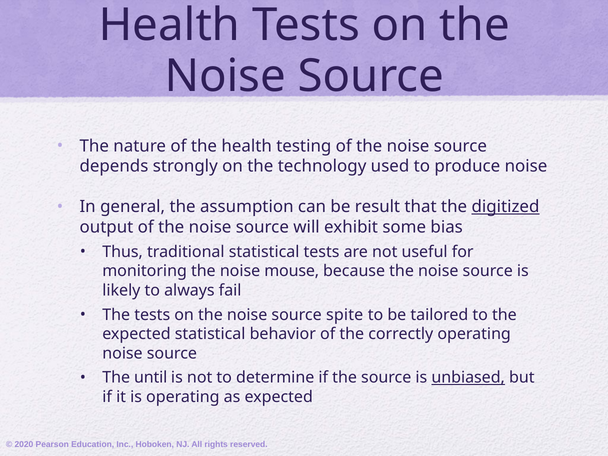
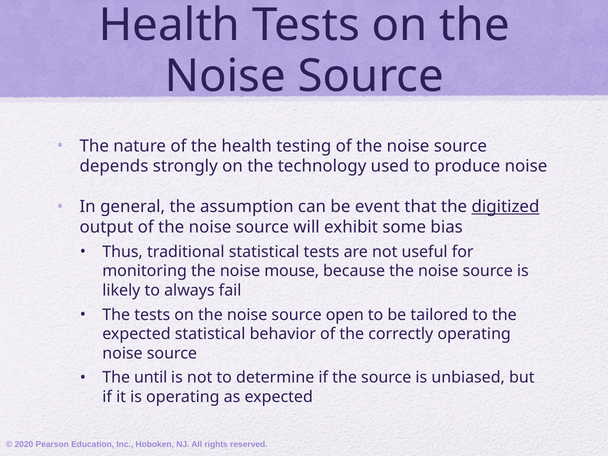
result: result -> event
spite: spite -> open
unbiased underline: present -> none
